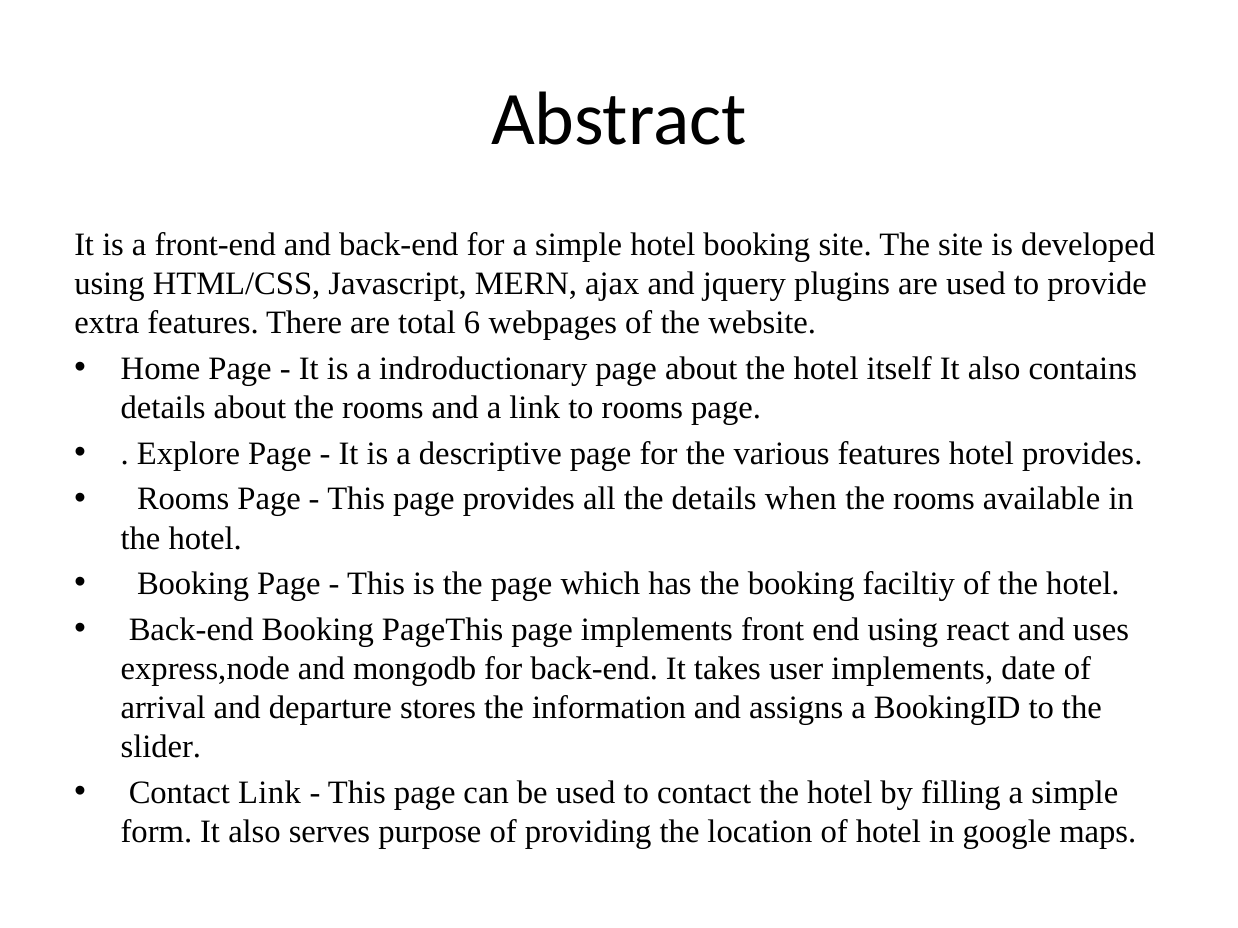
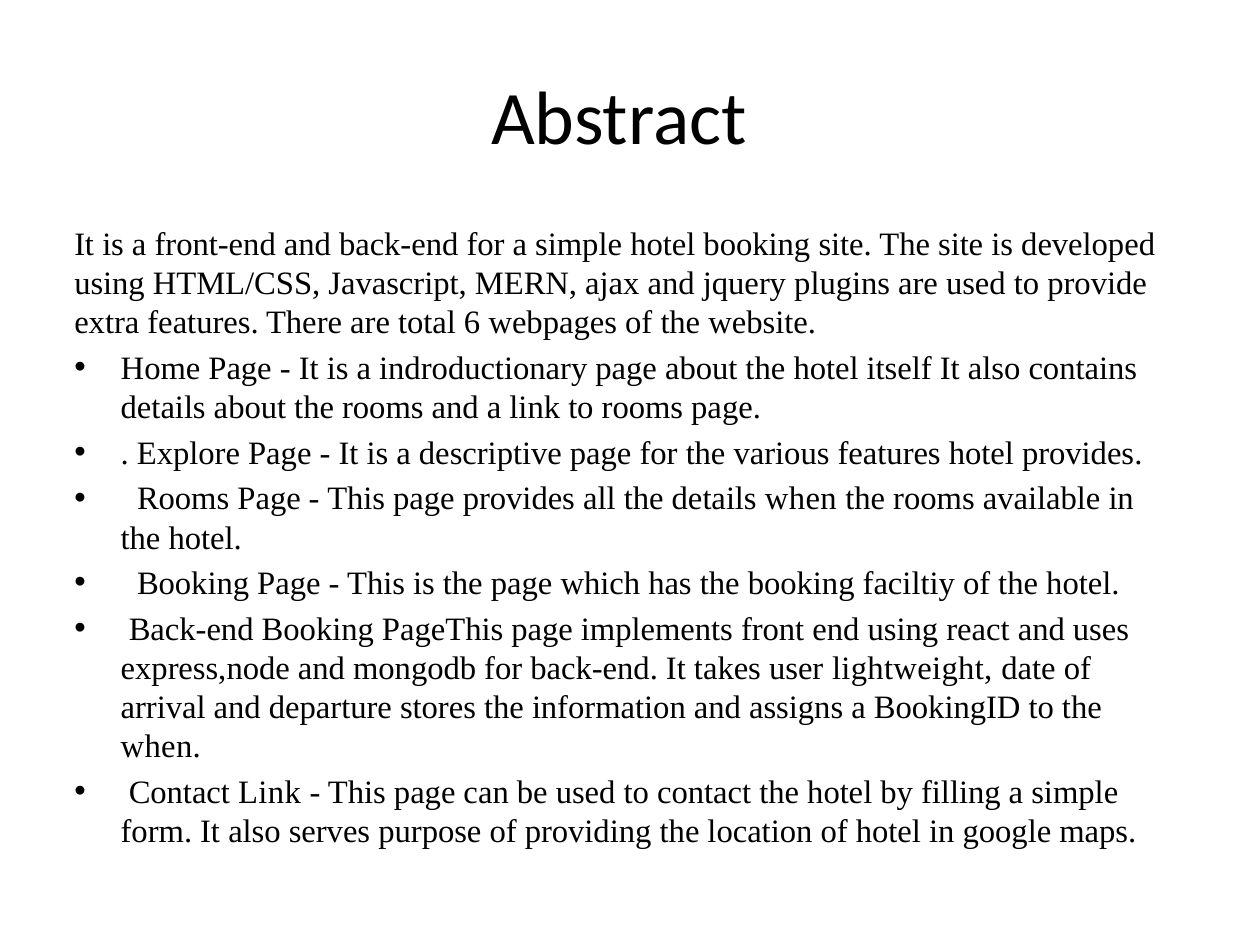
user implements: implements -> lightweight
slider at (161, 748): slider -> when
